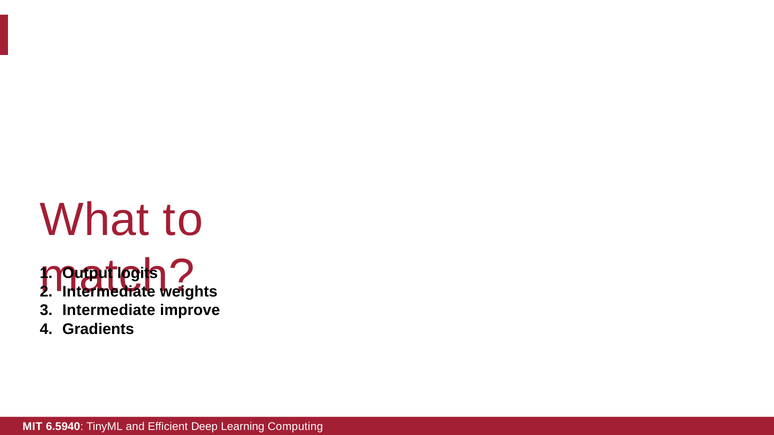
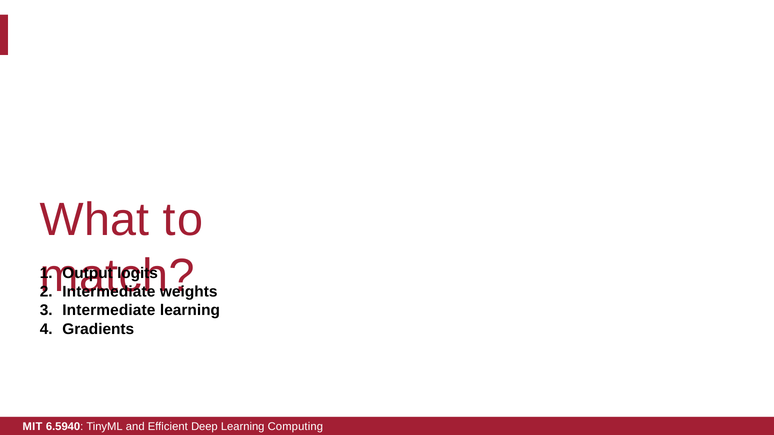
Intermediate improve: improve -> learning
